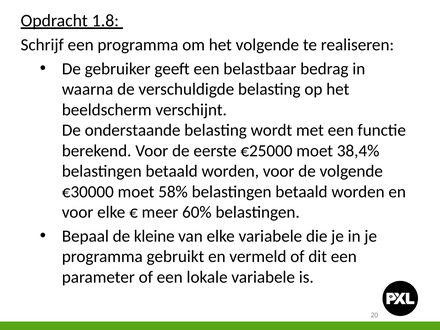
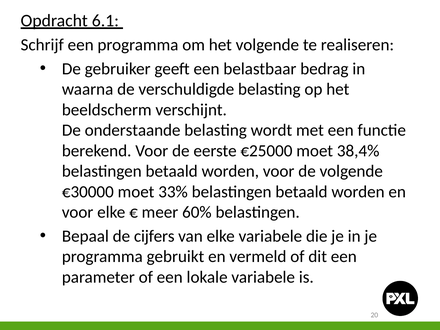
1.8: 1.8 -> 6.1
58%: 58% -> 33%
kleine: kleine -> cijfers
